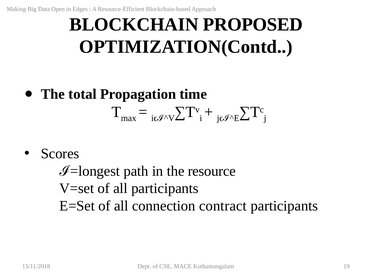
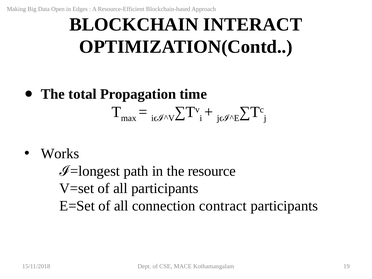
PROPOSED: PROPOSED -> INTERACT
Scores: Scores -> Works
